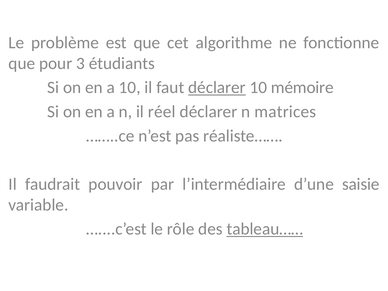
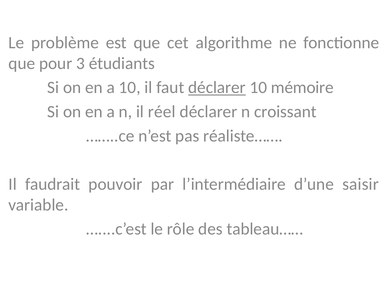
matrices: matrices -> croissant
saisie: saisie -> saisir
tableau…… underline: present -> none
